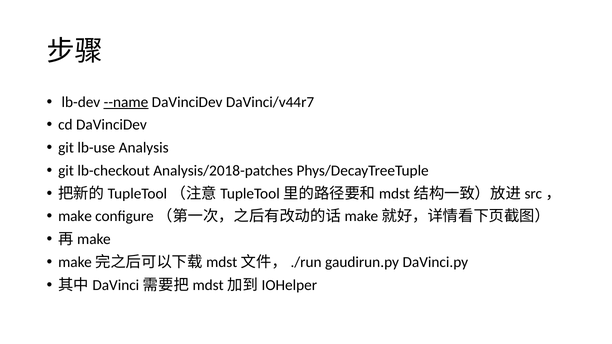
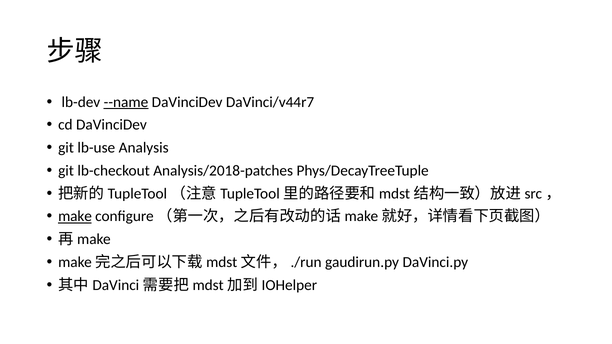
make underline: none -> present
